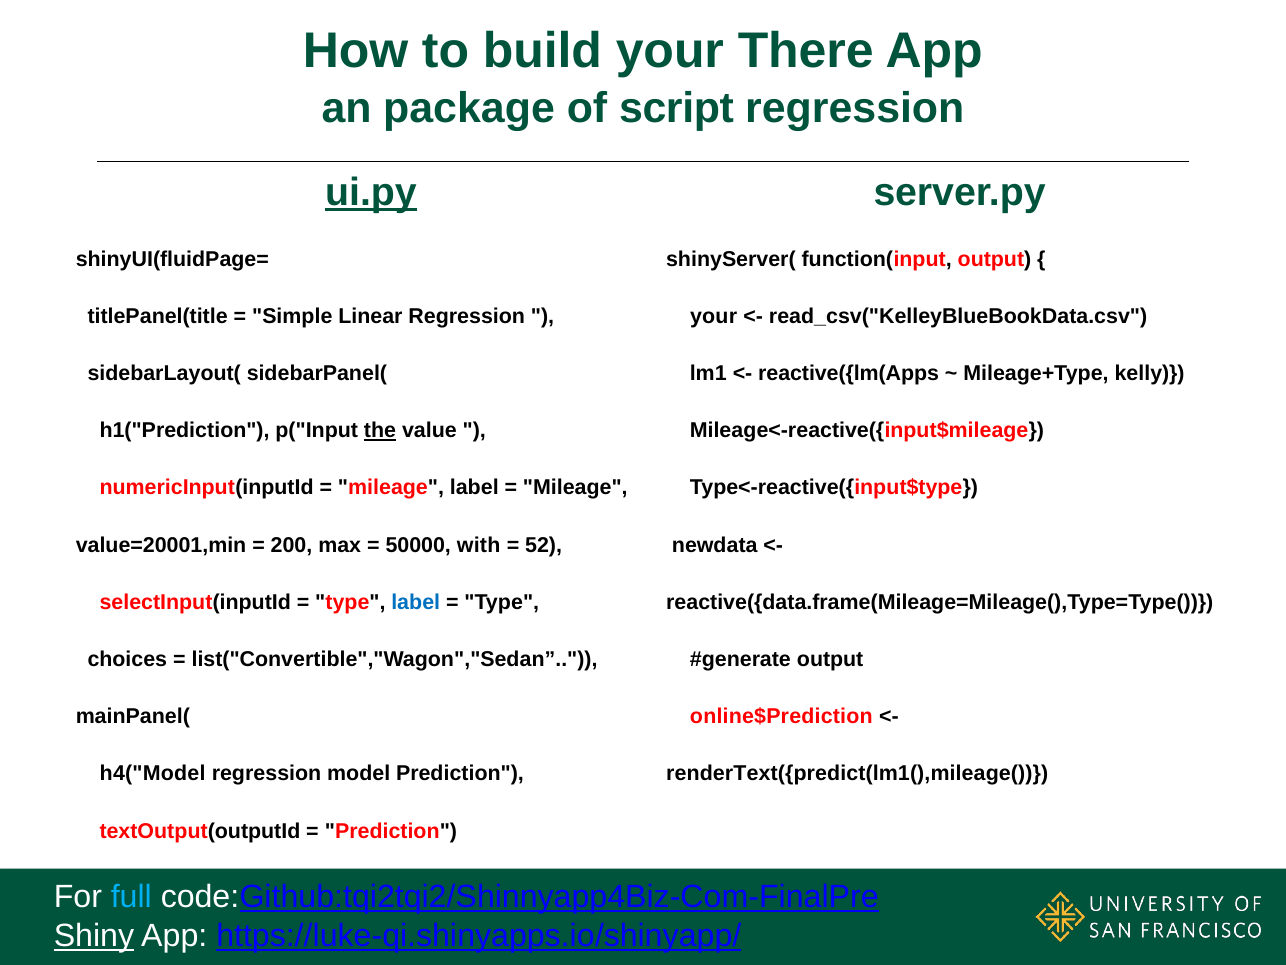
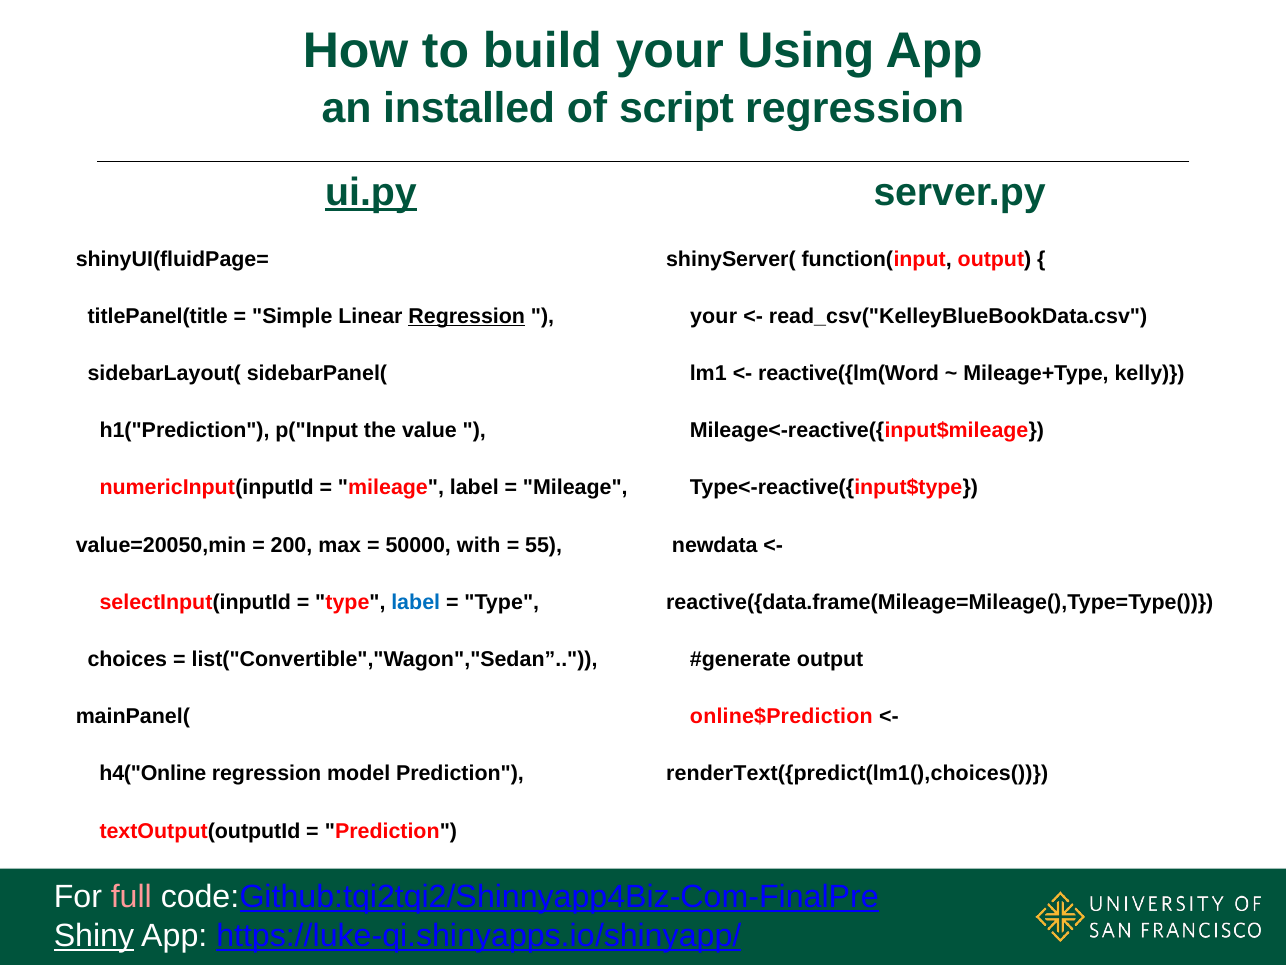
There: There -> Using
package: package -> installed
Regression at (467, 316) underline: none -> present
reactive({lm(Apps: reactive({lm(Apps -> reactive({lm(Word
the underline: present -> none
value=20001,min: value=20001,min -> value=20050,min
52: 52 -> 55
h4("Model: h4("Model -> h4("Online
renderText({predict(lm1(),mileage(: renderText({predict(lm1(),mileage( -> renderText({predict(lm1(),choices(
full colour: light blue -> pink
